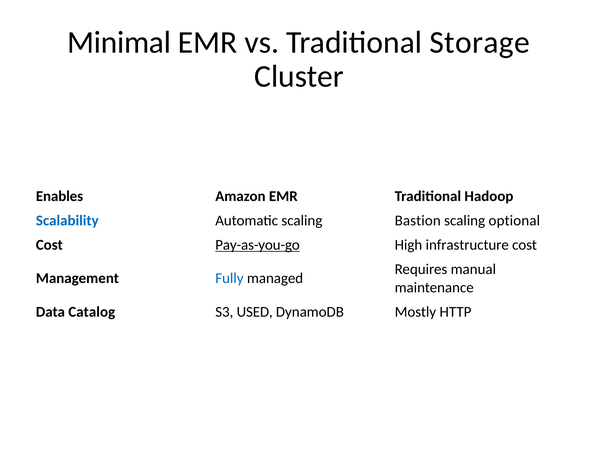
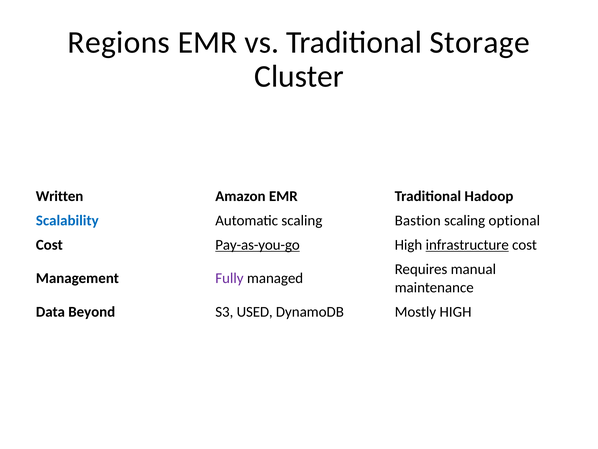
Minimal: Minimal -> Regions
Enables: Enables -> Written
infrastructure underline: none -> present
Fully colour: blue -> purple
Catalog: Catalog -> Beyond
Mostly HTTP: HTTP -> HIGH
